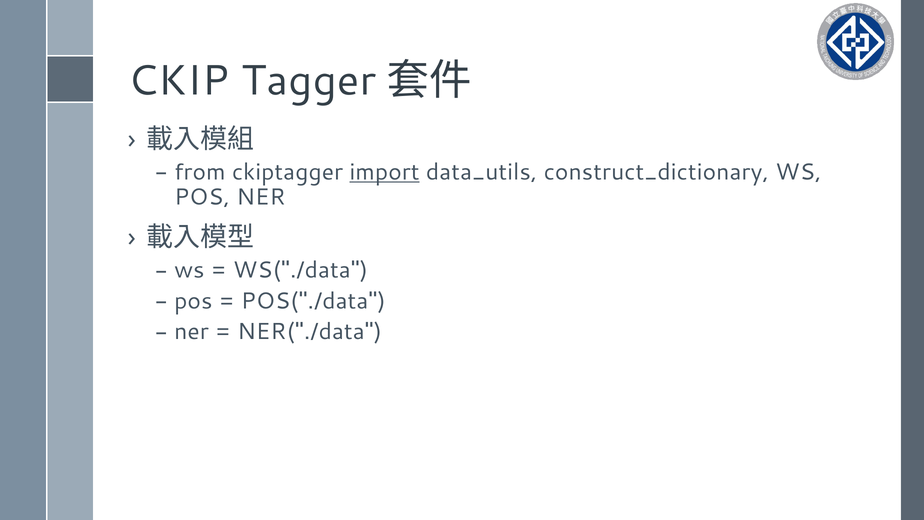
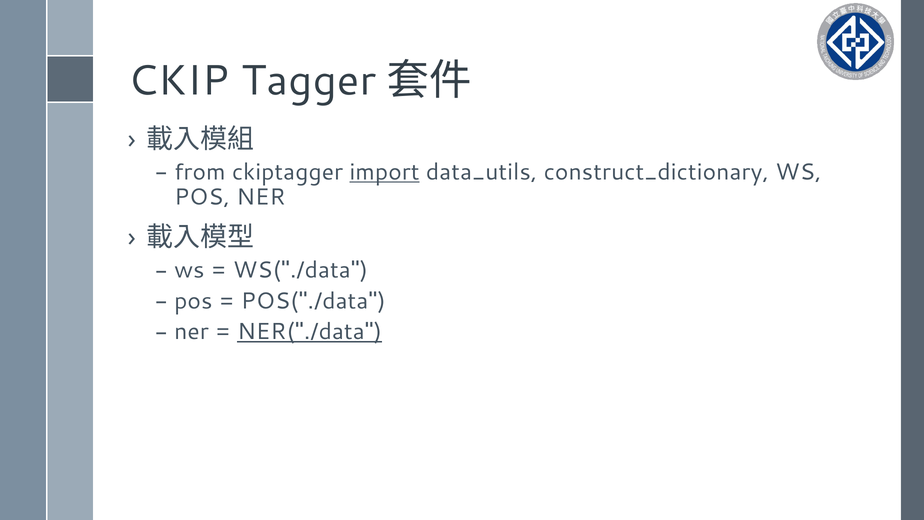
NER("./data underline: none -> present
